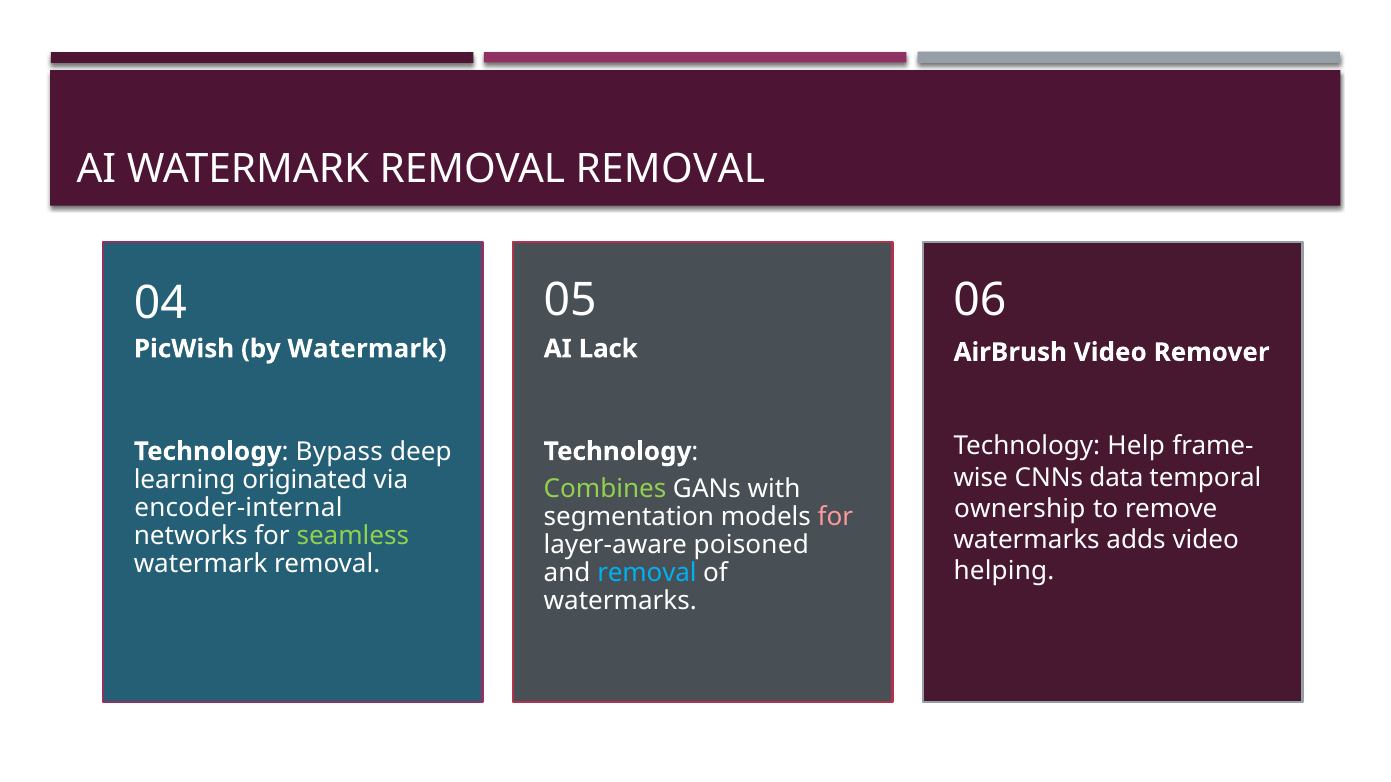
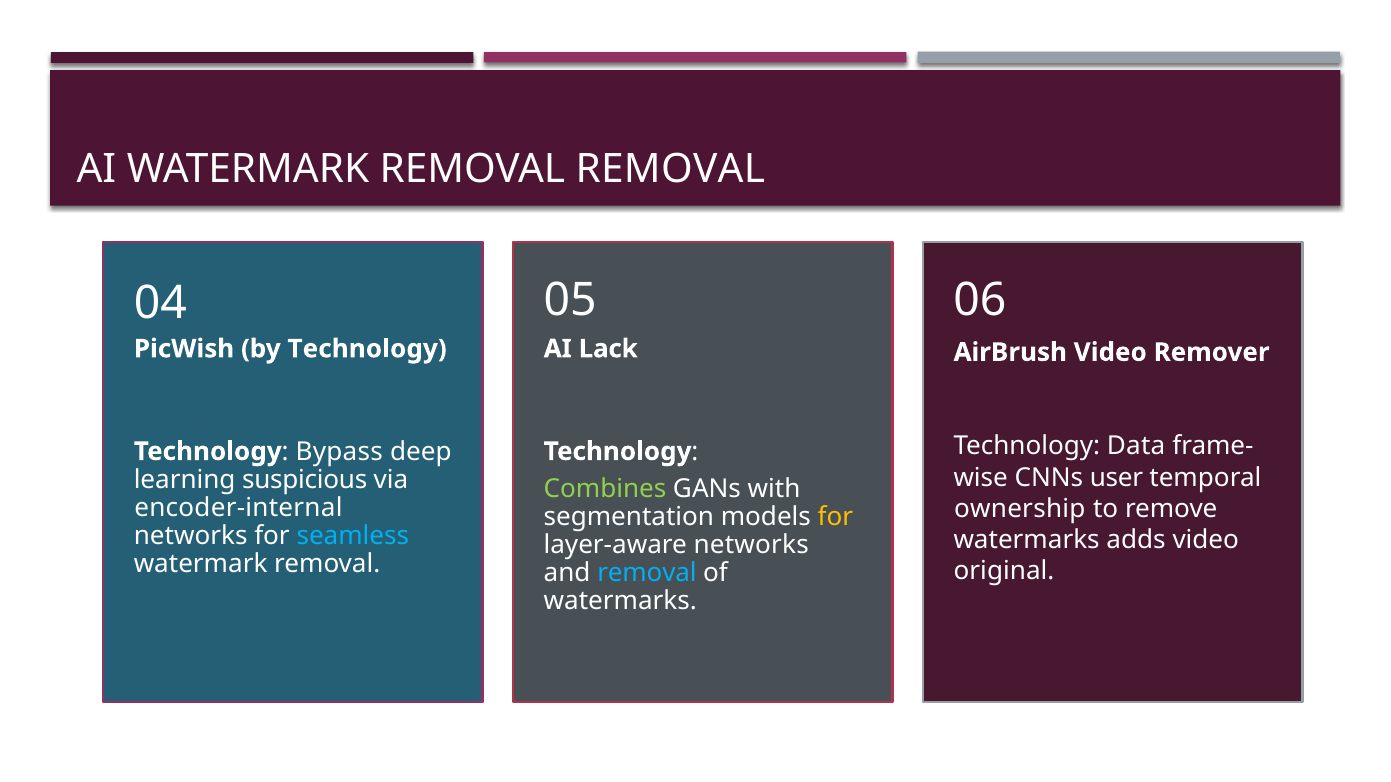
by Watermark: Watermark -> Technology
Help: Help -> Data
data: data -> user
originated: originated -> suspicious
for at (835, 517) colour: pink -> yellow
seamless colour: light green -> light blue
layer-aware poisoned: poisoned -> networks
helping: helping -> original
